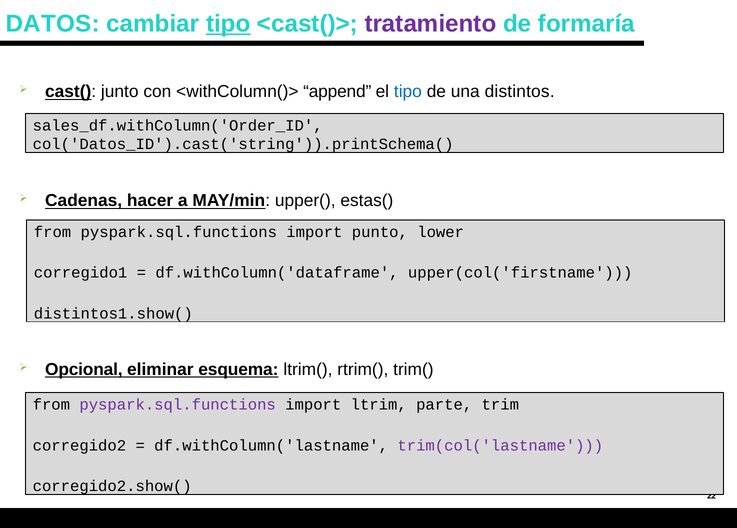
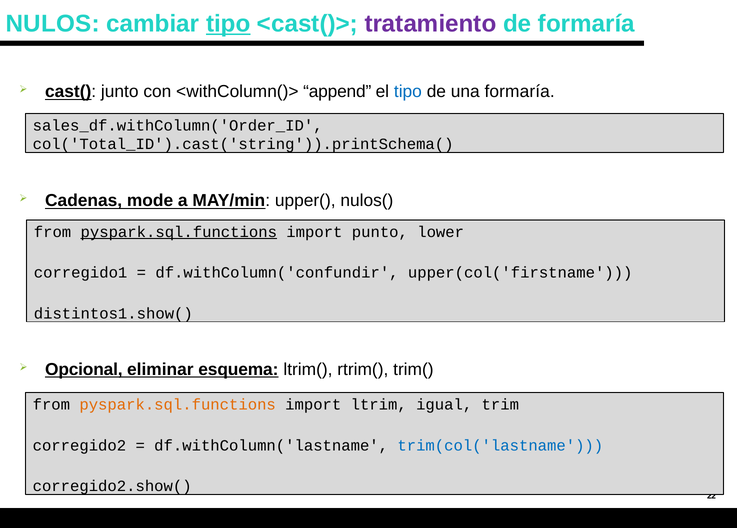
DATOS: DATOS -> NULOS
una distintos: distintos -> formaría
col('Datos_ID').cast('string')).printSchema(: col('Datos_ID').cast('string')).printSchema( -> col('Total_ID').cast('string')).printSchema(
hacer: hacer -> mode
estas(: estas( -> nulos(
pyspark.sql.functions at (179, 232) underline: none -> present
df.withColumn('dataframe: df.withColumn('dataframe -> df.withColumn('confundir
pyspark.sql.functions at (178, 405) colour: purple -> orange
parte: parte -> igual
trim(col('lastname colour: purple -> blue
